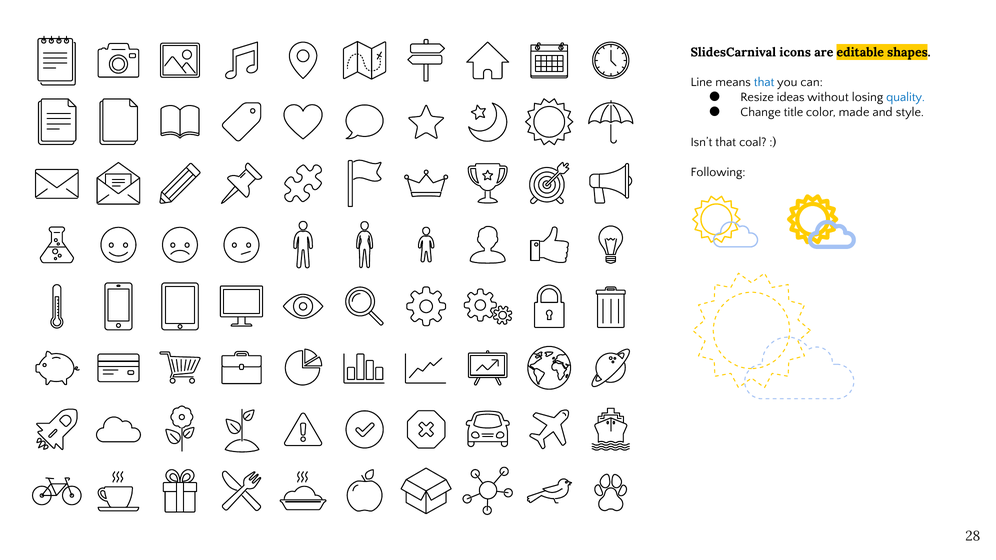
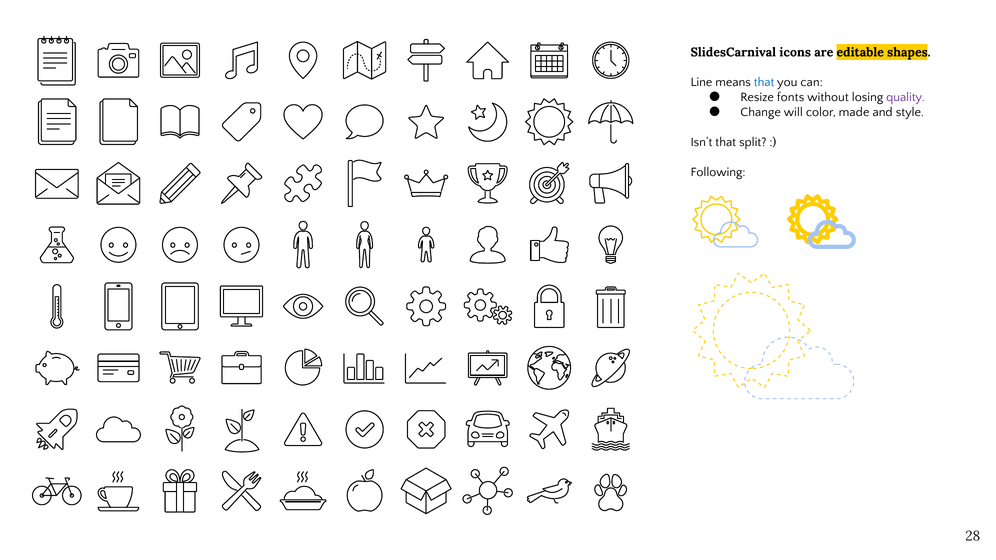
ideas: ideas -> fonts
quality colour: blue -> purple
title: title -> will
coal: coal -> split
